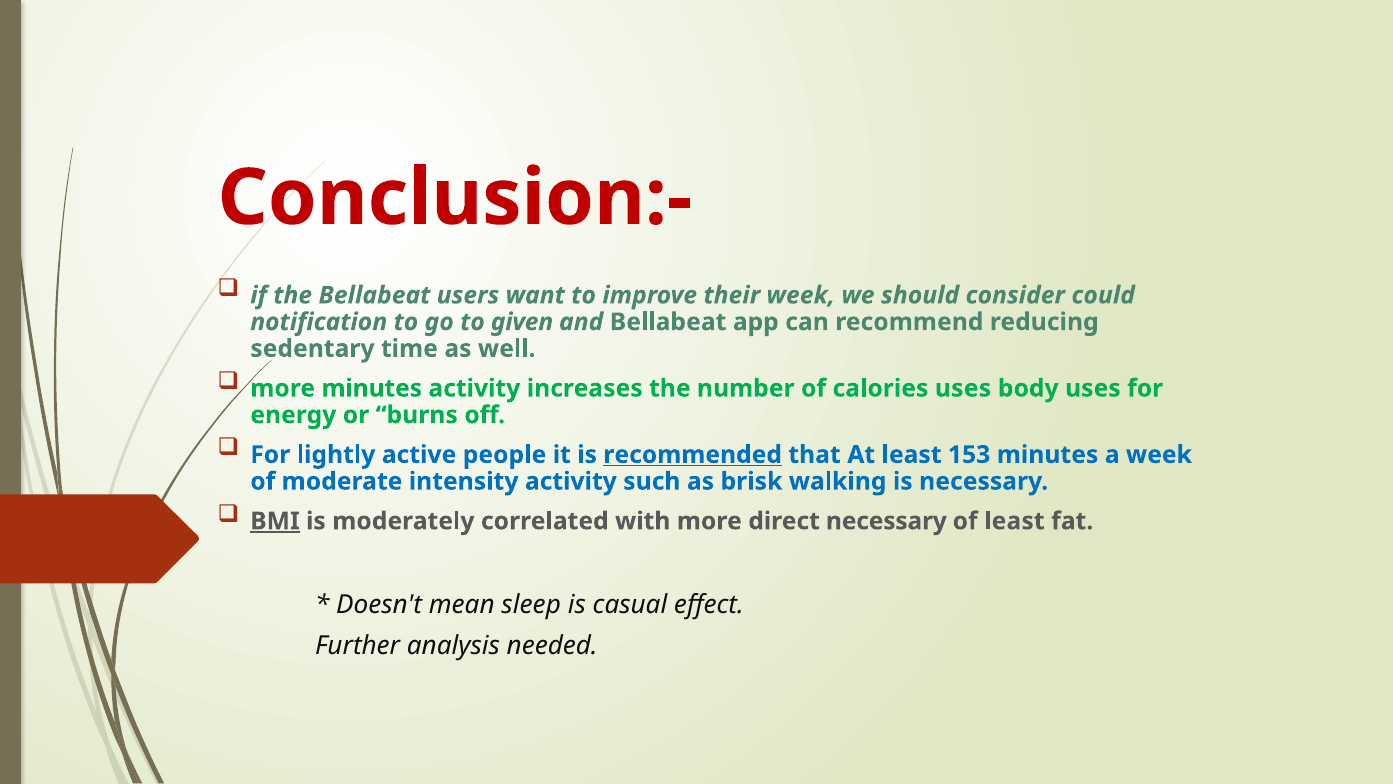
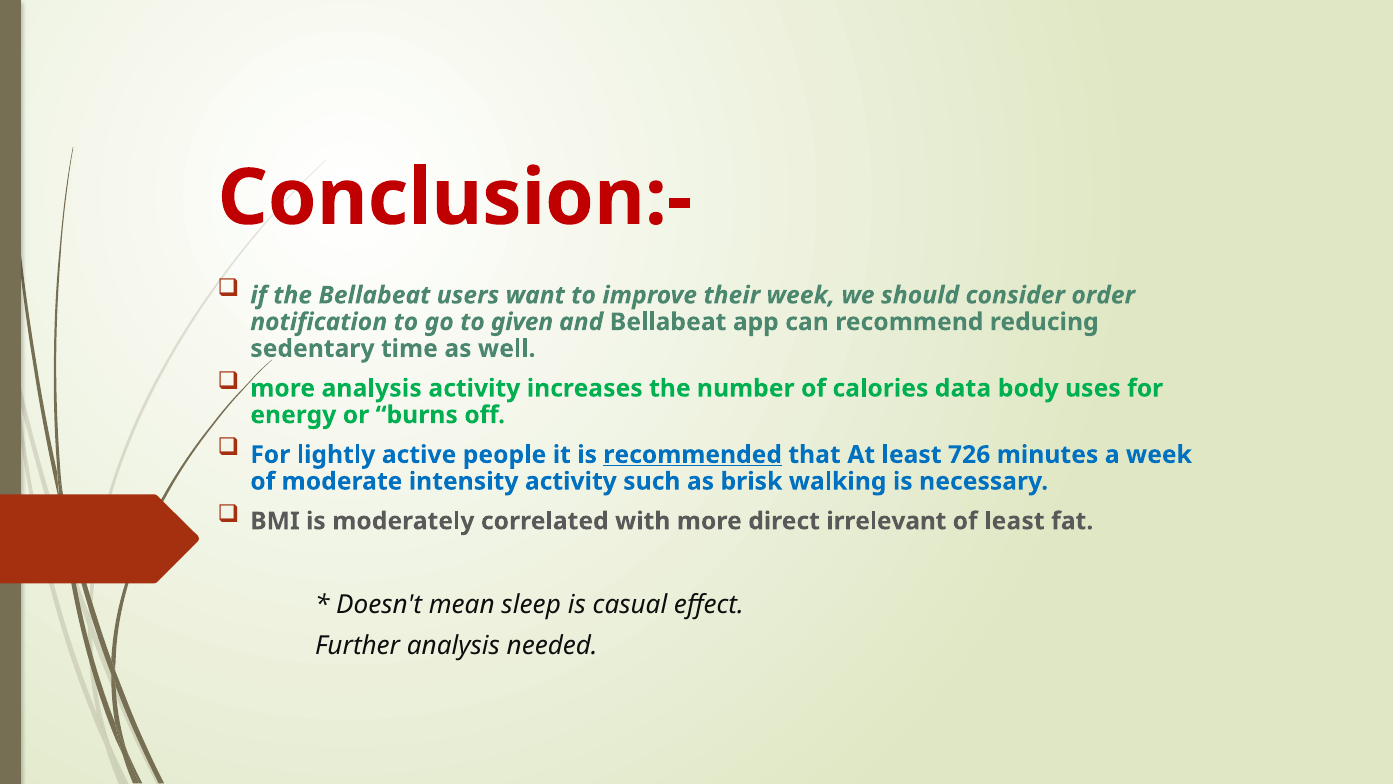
could: could -> order
more minutes: minutes -> analysis
calories uses: uses -> data
153: 153 -> 726
BMI underline: present -> none
direct necessary: necessary -> irrelevant
